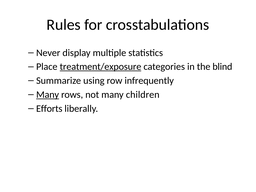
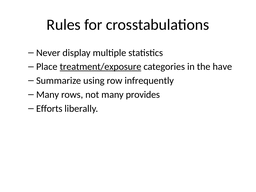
blind: blind -> have
Many at (48, 95) underline: present -> none
children: children -> provides
